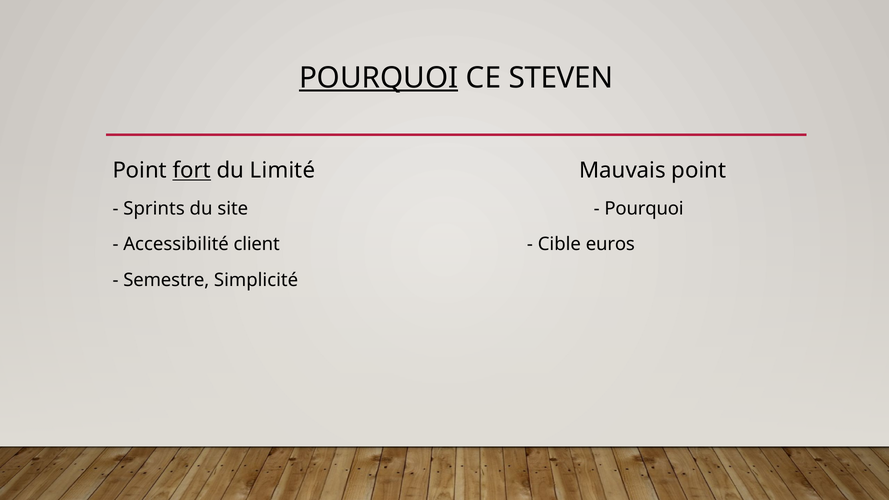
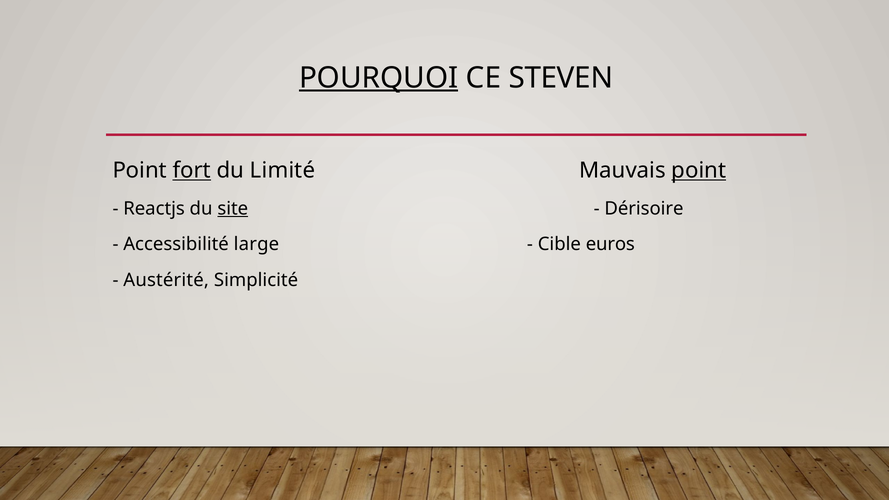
point at (699, 171) underline: none -> present
Sprints: Sprints -> Reactjs
site underline: none -> present
Pourquoi at (644, 208): Pourquoi -> Dérisoire
client: client -> large
Semestre: Semestre -> Austérité
